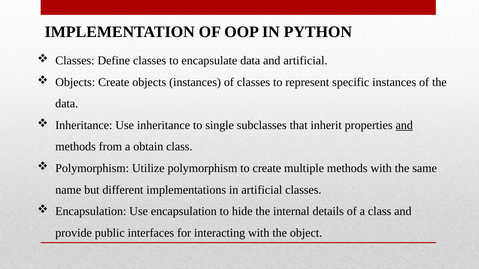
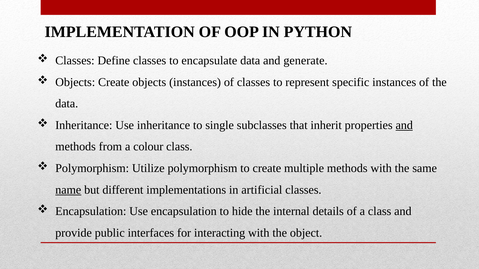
and artificial: artificial -> generate
obtain: obtain -> colour
name underline: none -> present
